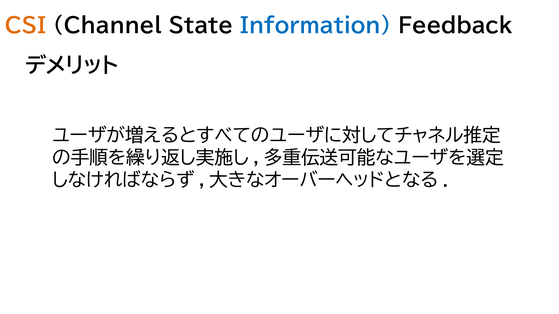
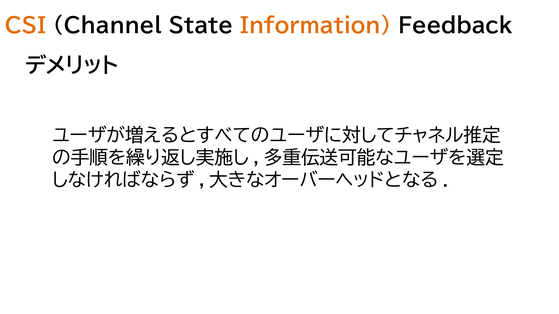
Information colour: blue -> orange
